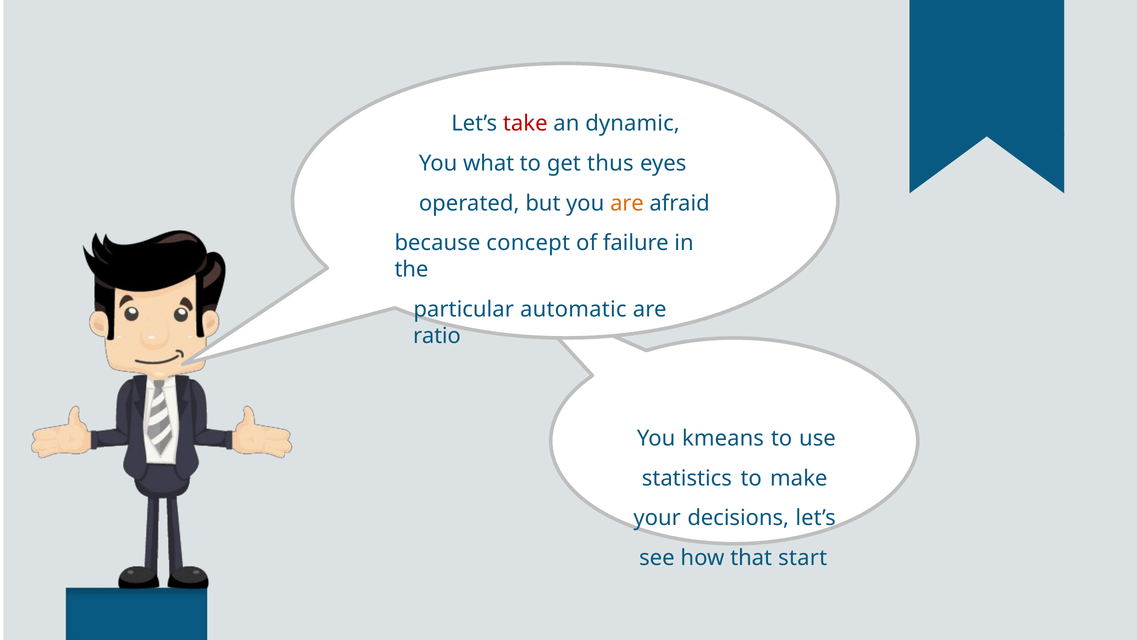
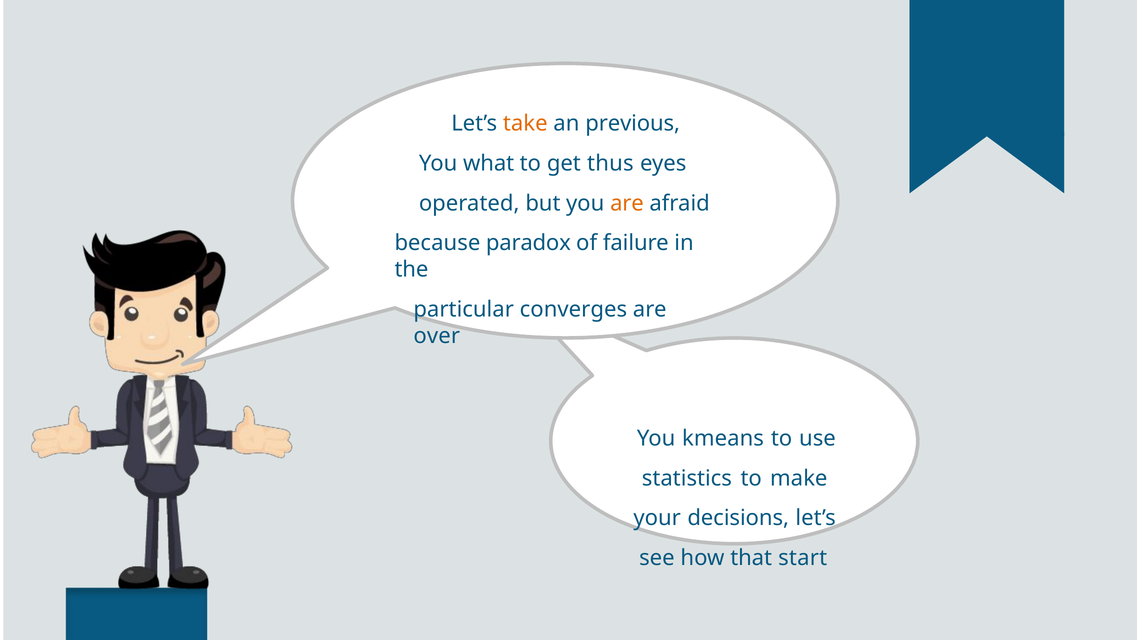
take colour: red -> orange
dynamic: dynamic -> previous
concept: concept -> paradox
automatic: automatic -> converges
ratio: ratio -> over
